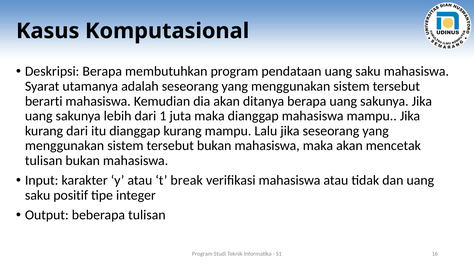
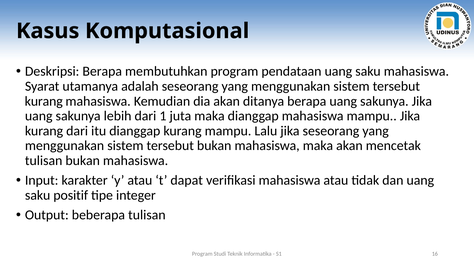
berarti at (44, 101): berarti -> kurang
break: break -> dapat
